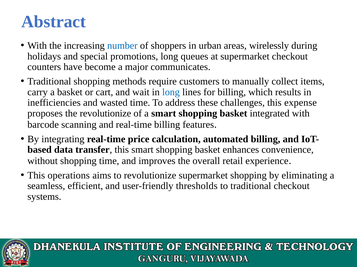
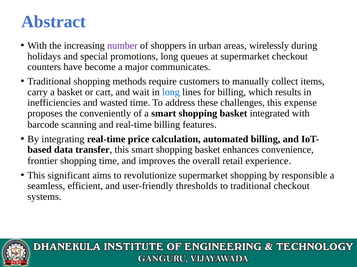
number colour: blue -> purple
the revolutionize: revolutionize -> conveniently
without: without -> frontier
operations: operations -> significant
eliminating: eliminating -> responsible
